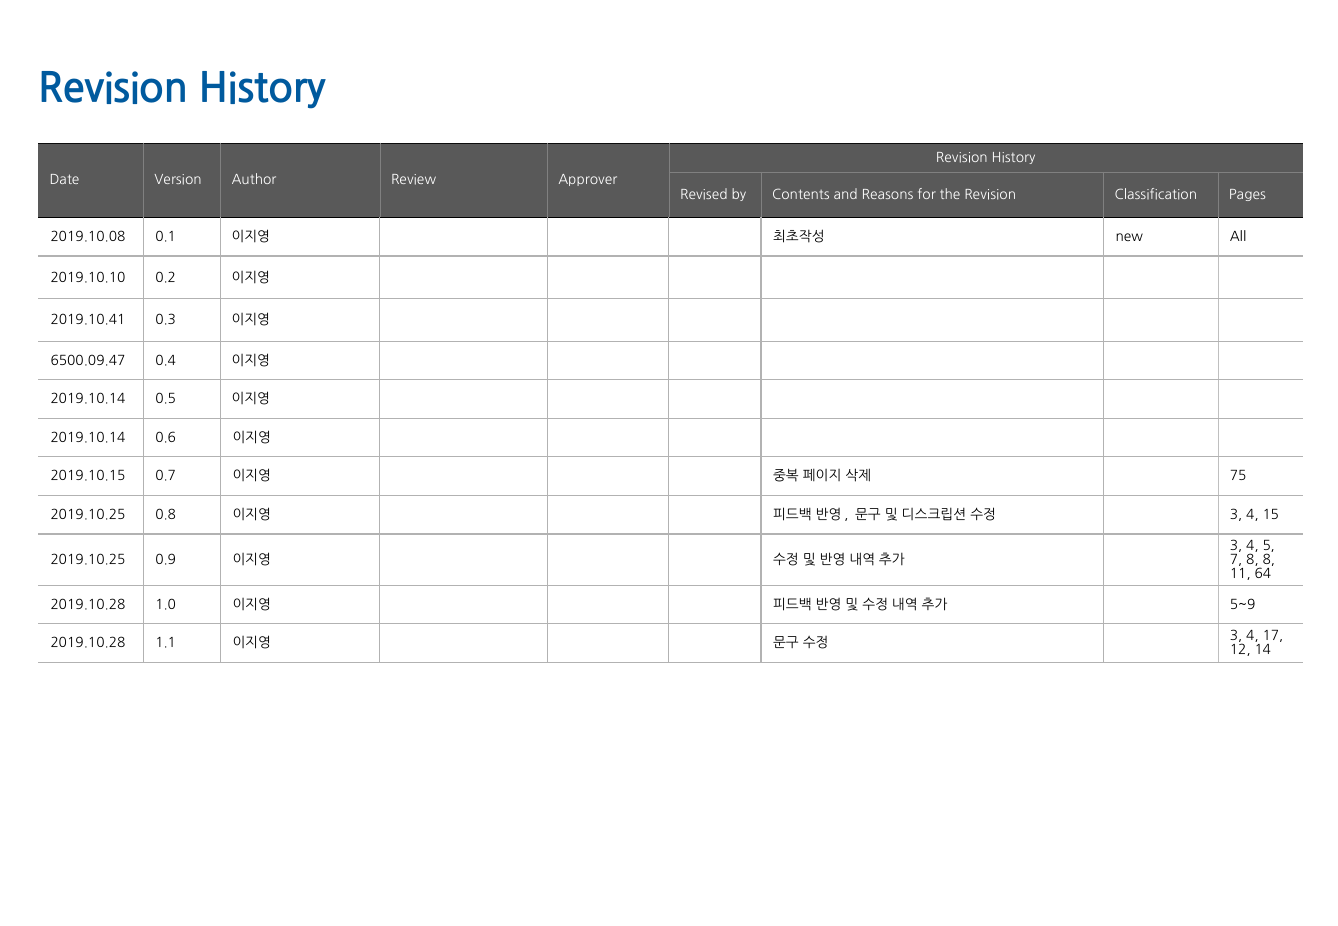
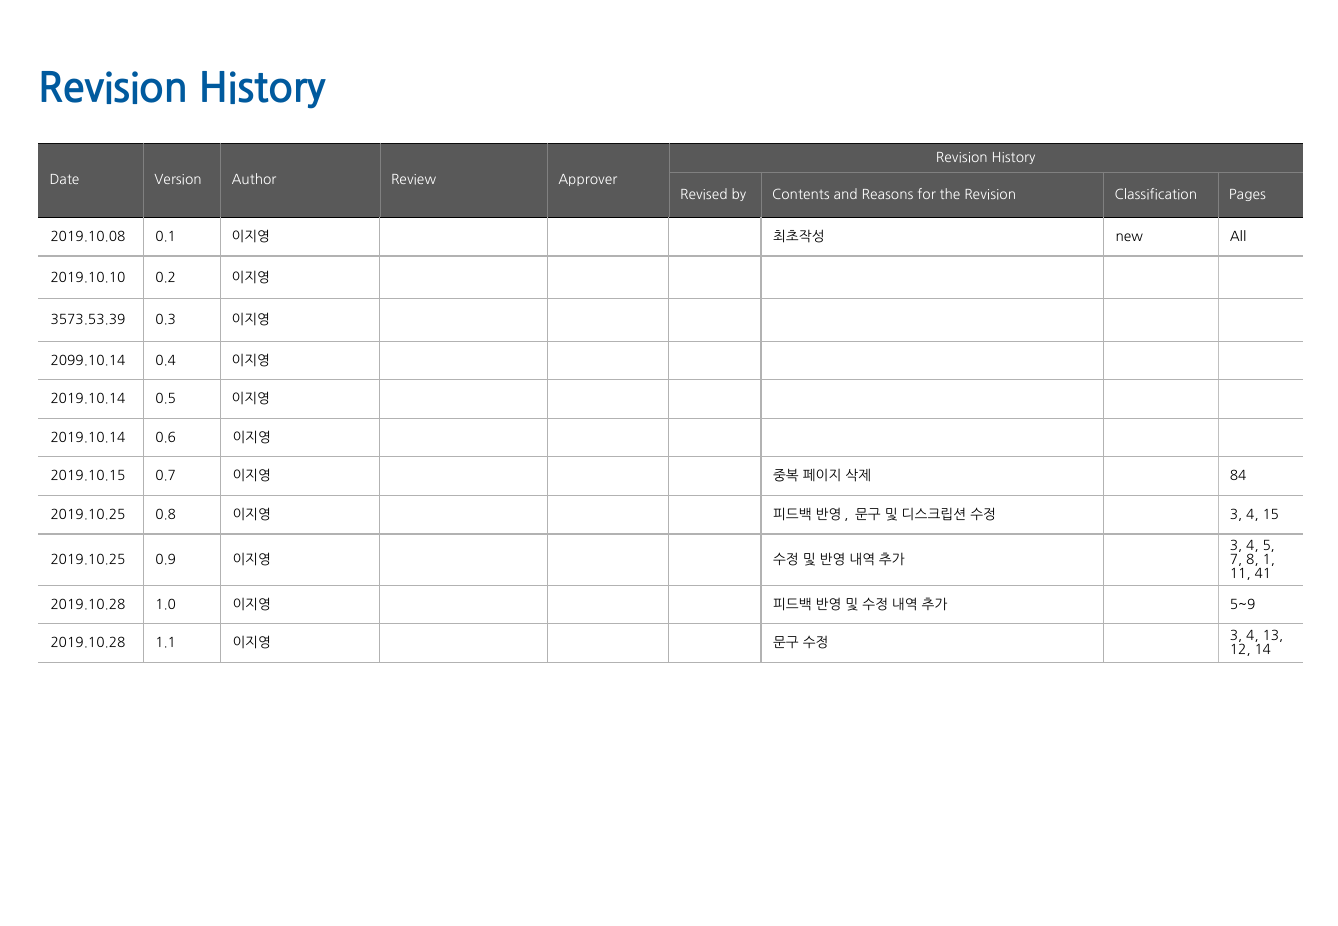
2019.10.41: 2019.10.41 -> 3573.53.39
6500.09.47: 6500.09.47 -> 2099.10.14
75: 75 -> 84
8 8: 8 -> 1
64: 64 -> 41
17: 17 -> 13
